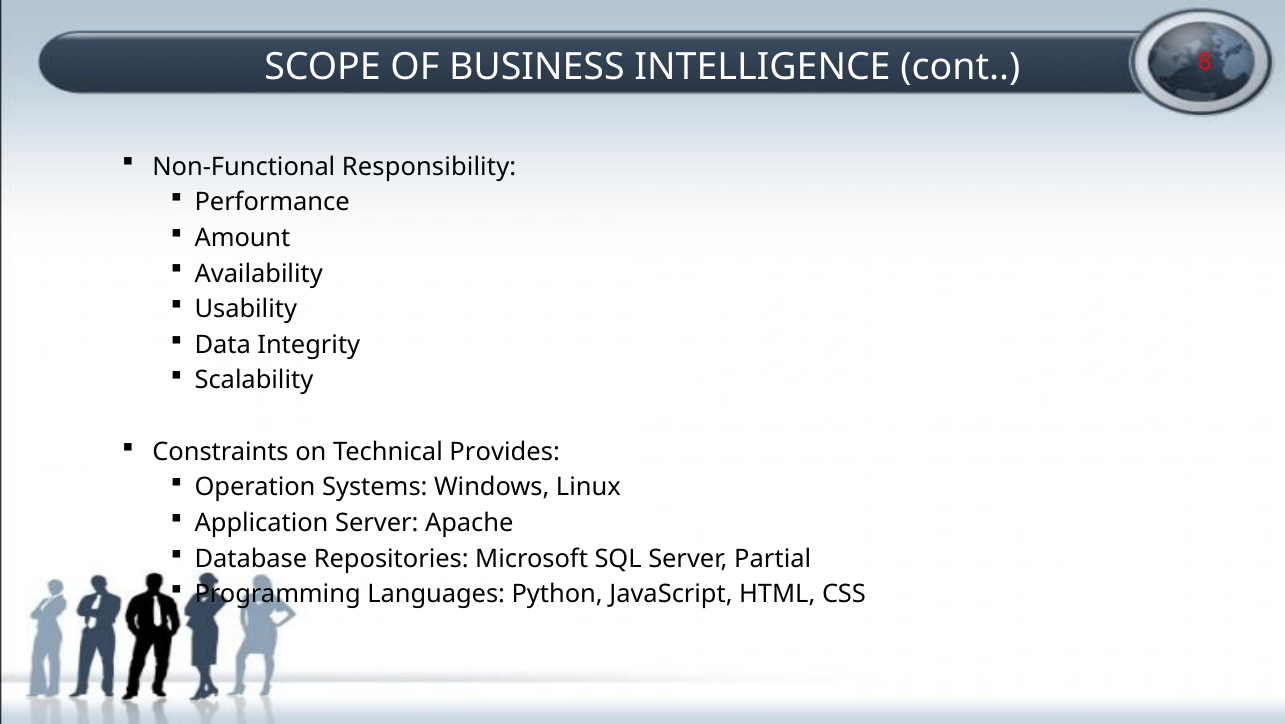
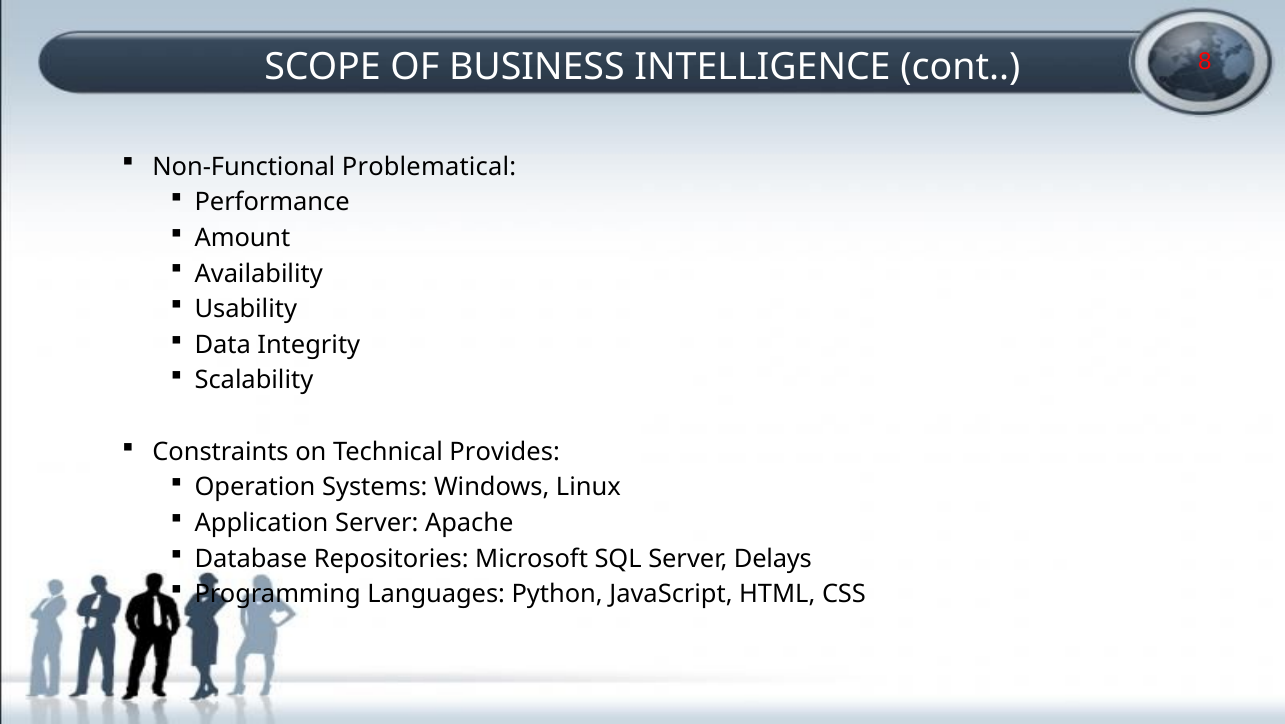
Responsibility: Responsibility -> Problematical
Partial: Partial -> Delays
